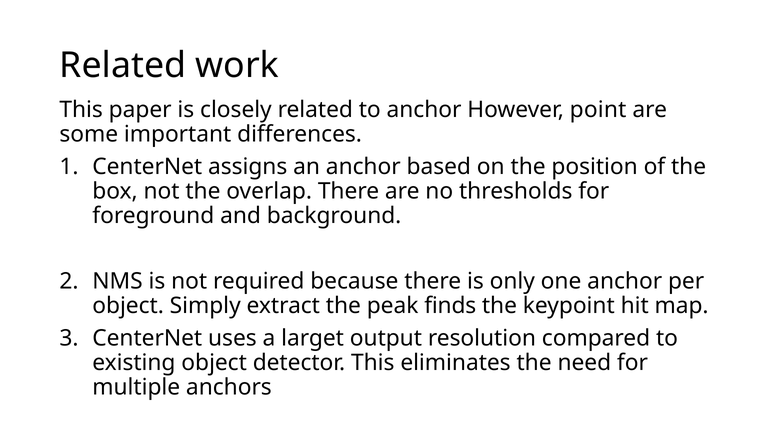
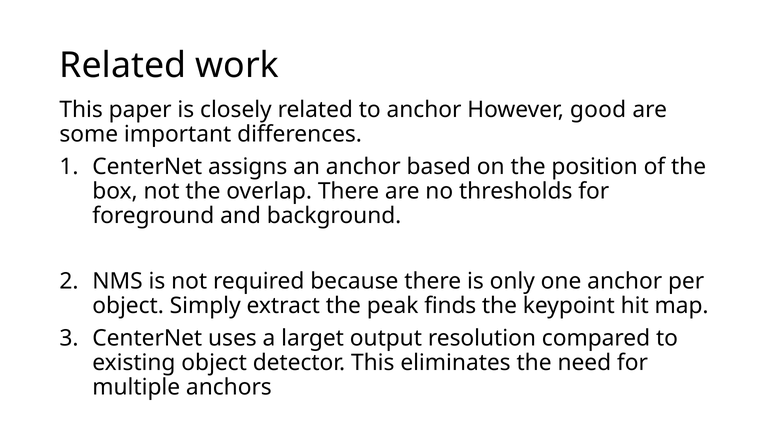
point: point -> good
